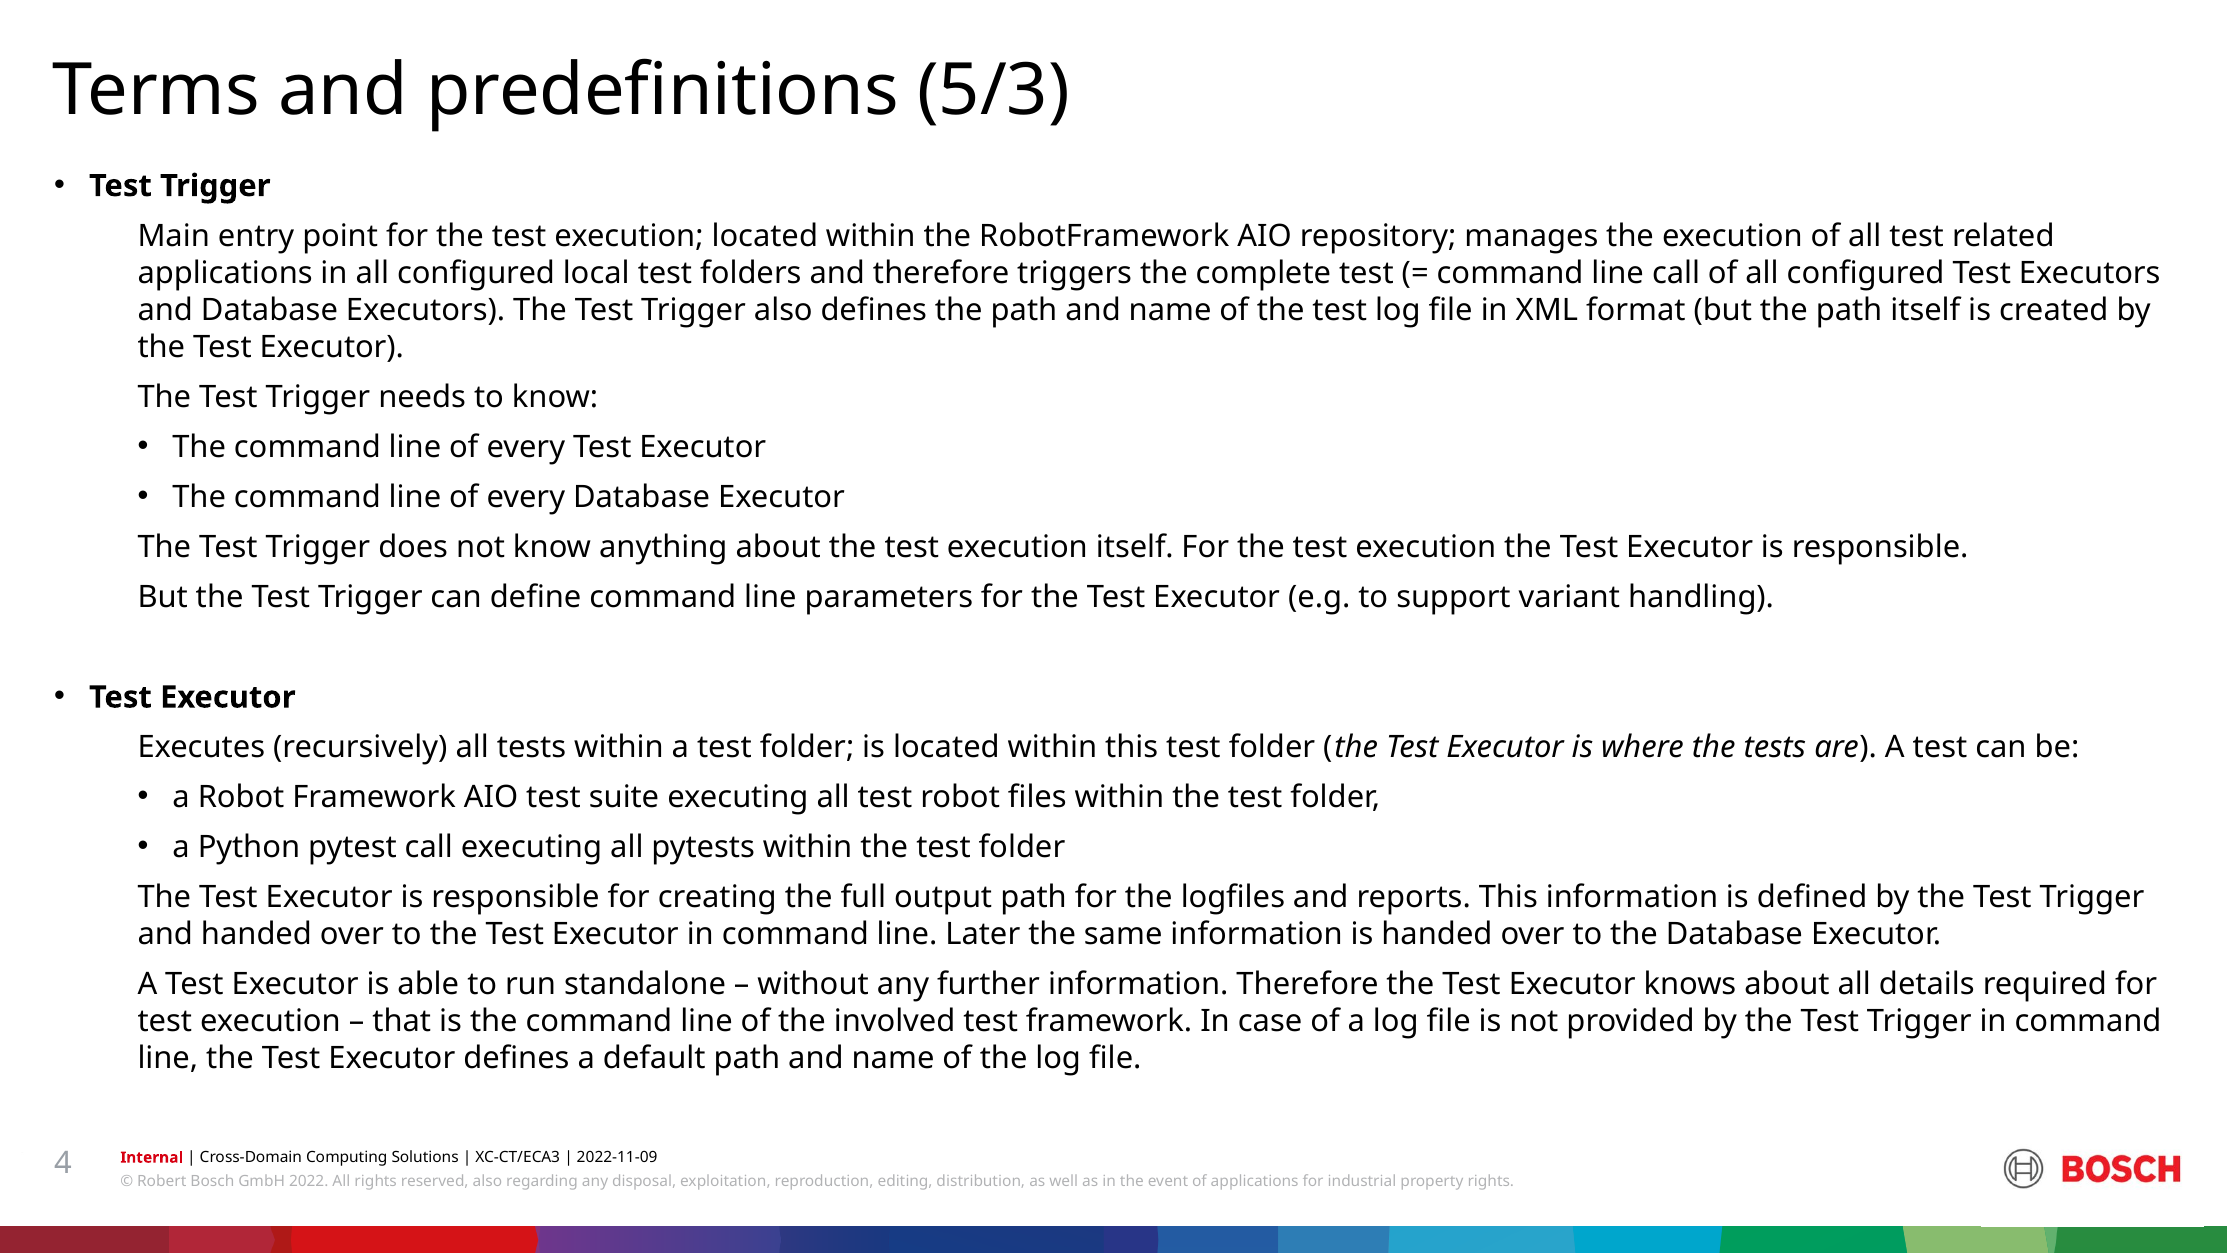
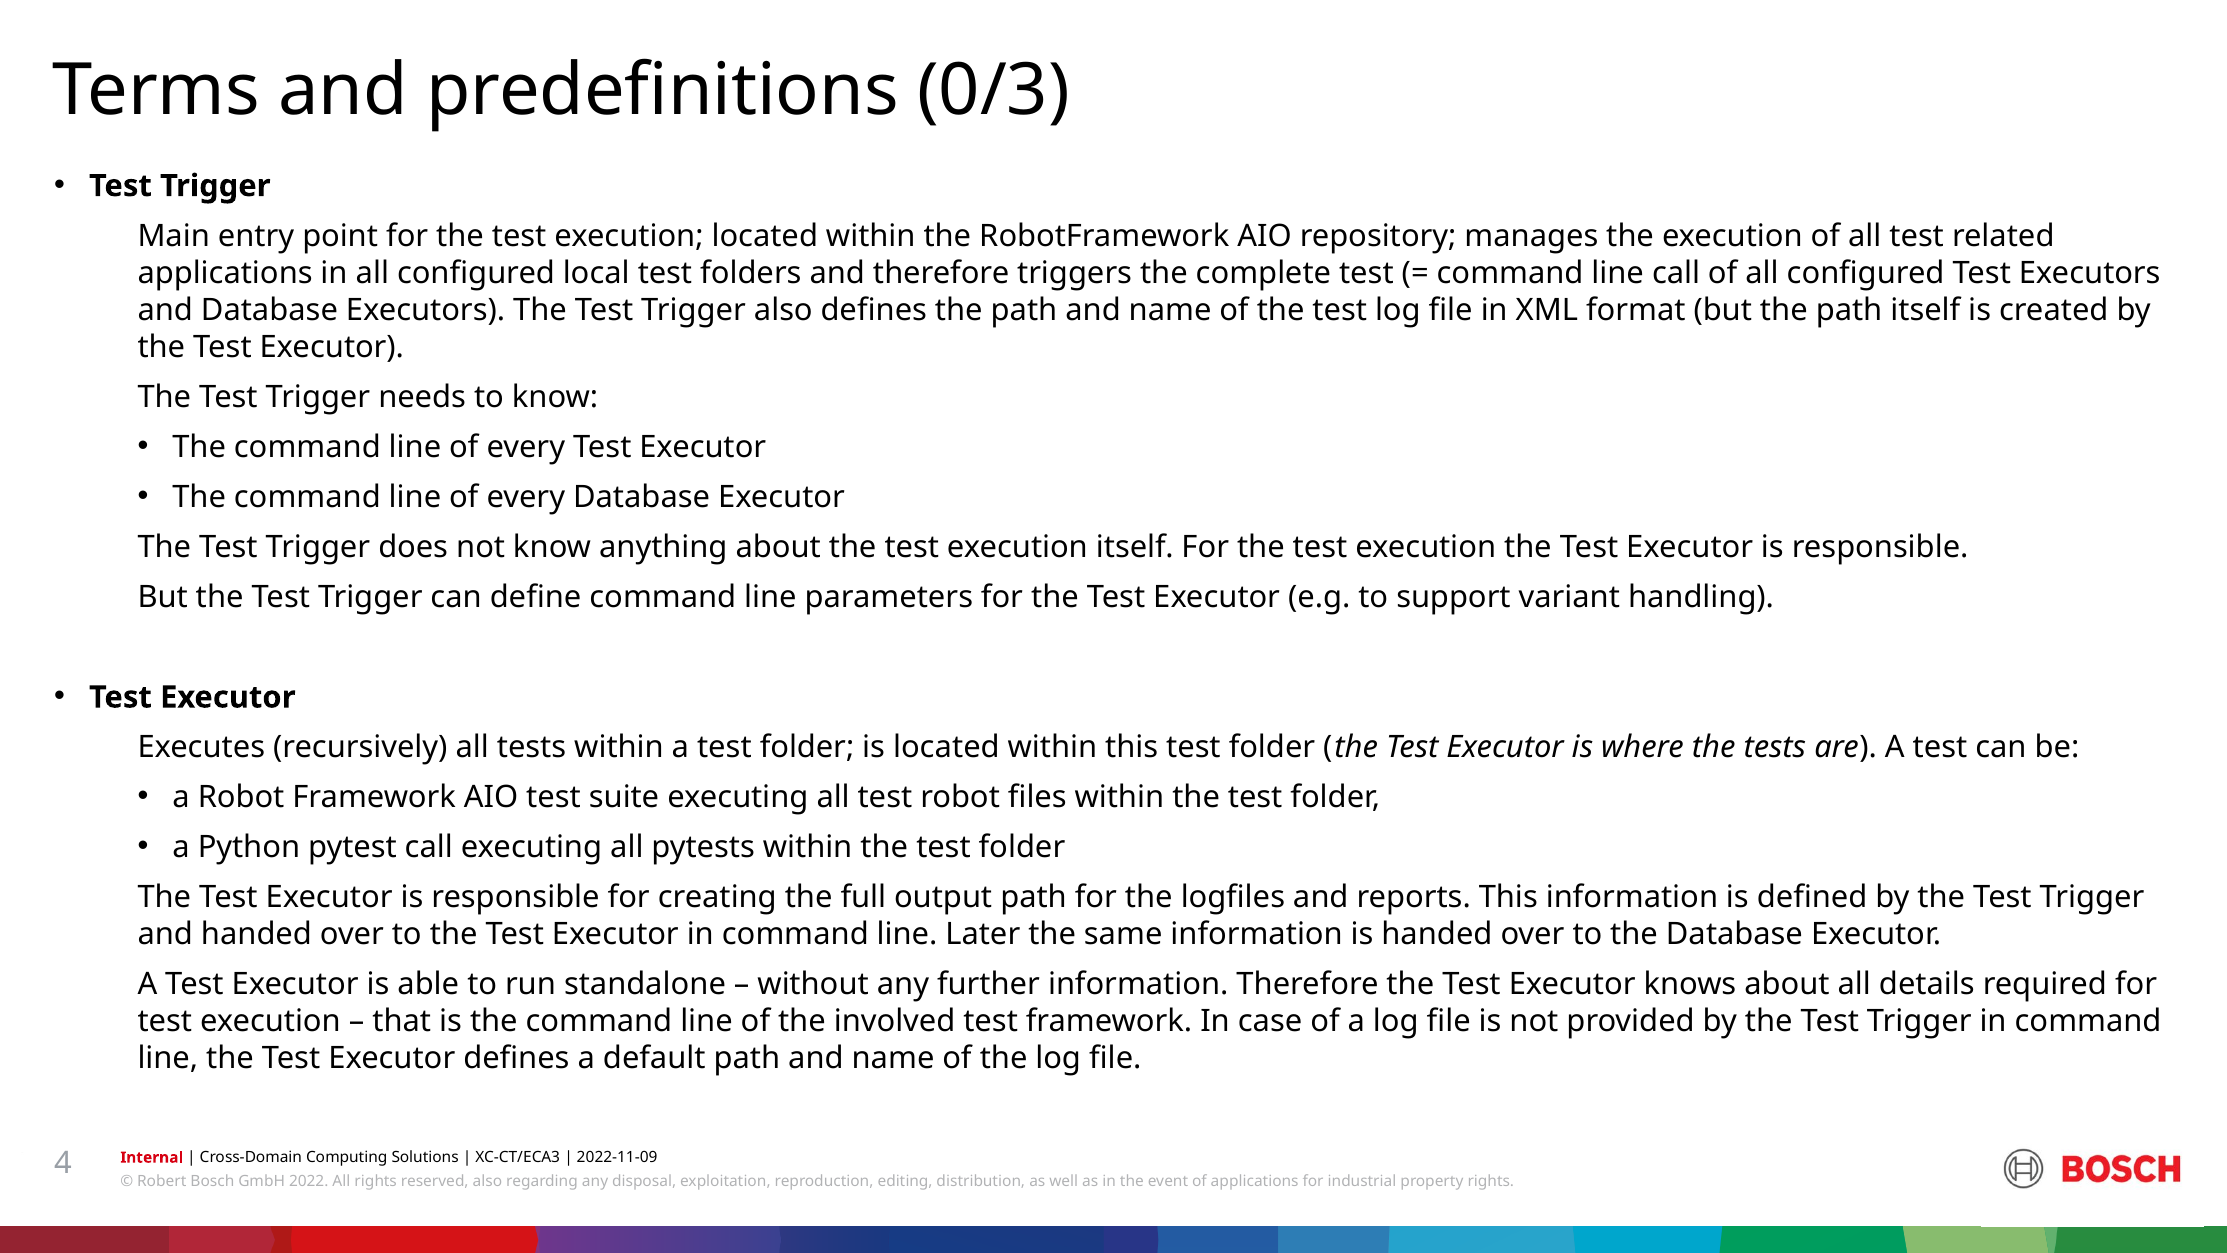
5/3: 5/3 -> 0/3
